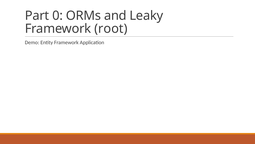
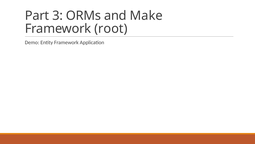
0: 0 -> 3
Leaky: Leaky -> Make
